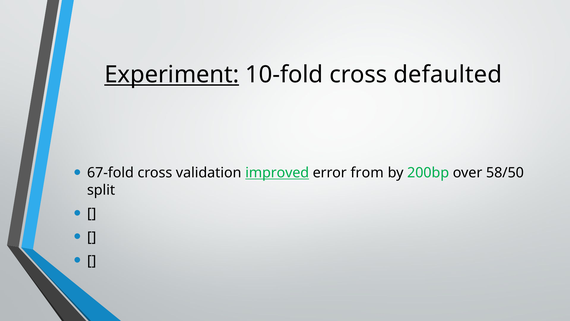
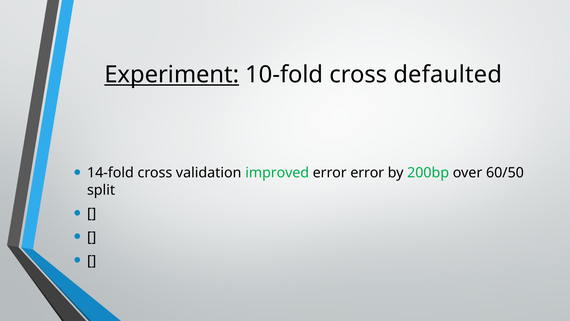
67-fold: 67-fold -> 14-fold
improved underline: present -> none
error from: from -> error
58/50: 58/50 -> 60/50
